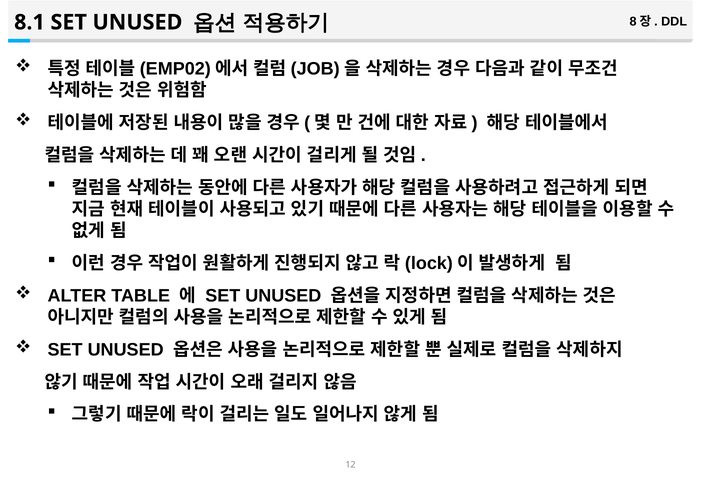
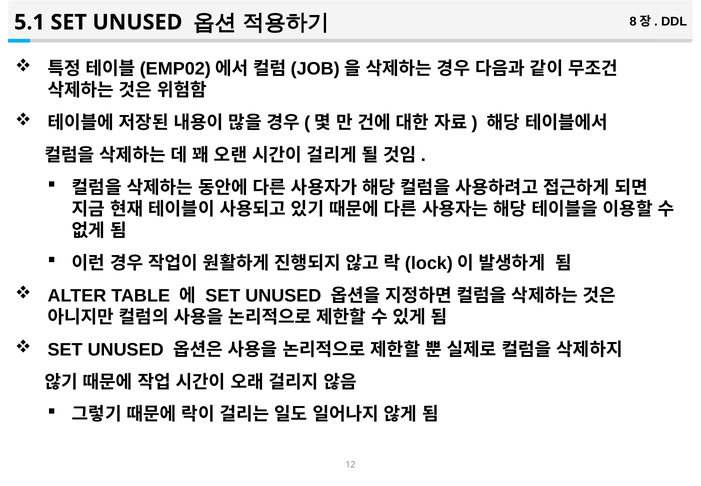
8.1: 8.1 -> 5.1
